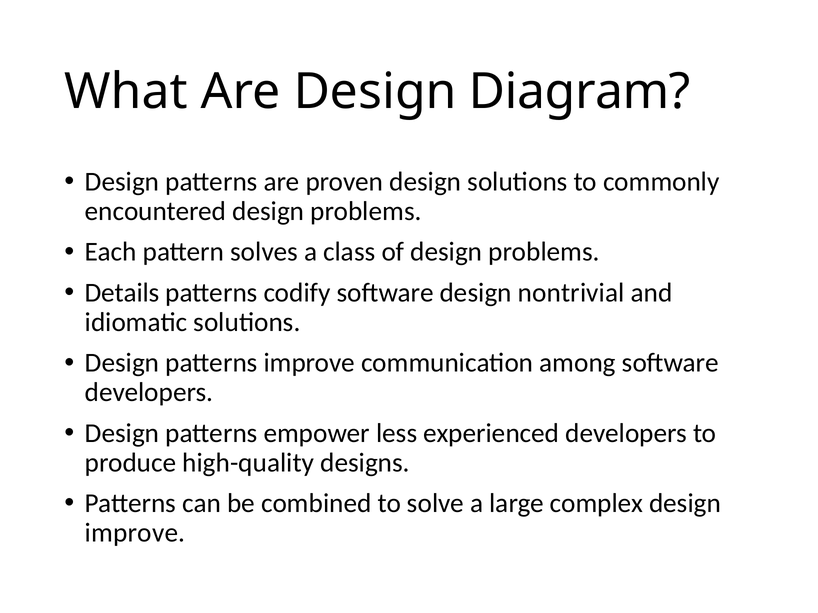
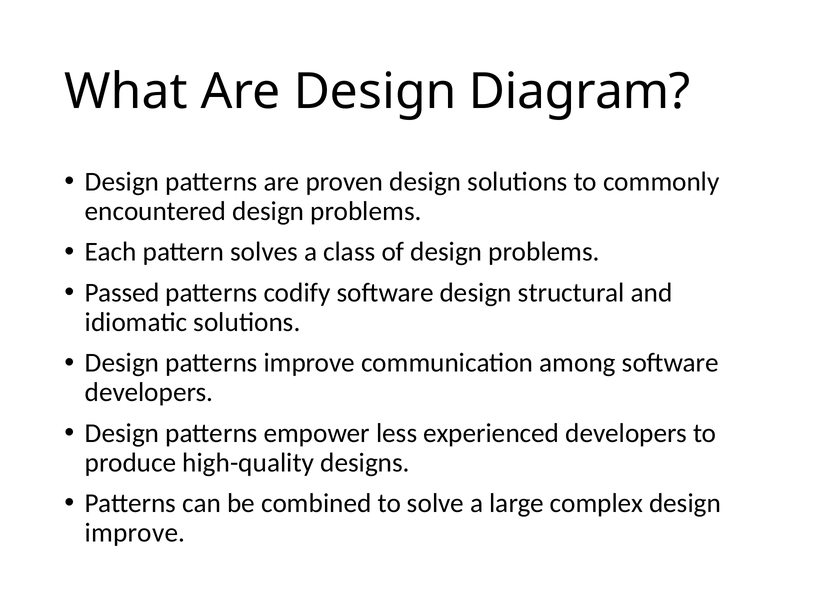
Details: Details -> Passed
nontrivial: nontrivial -> structural
